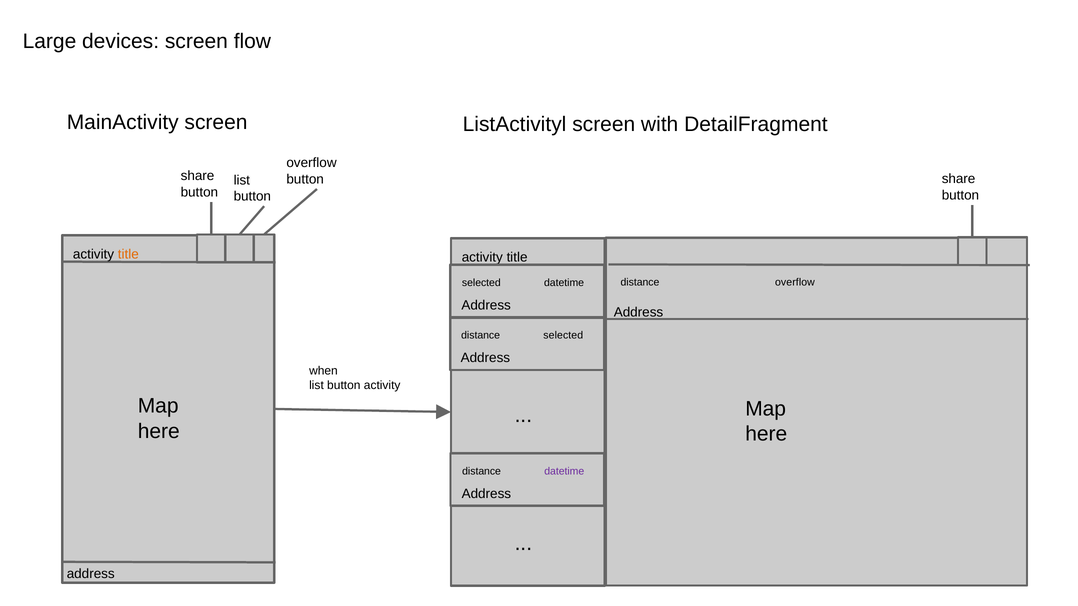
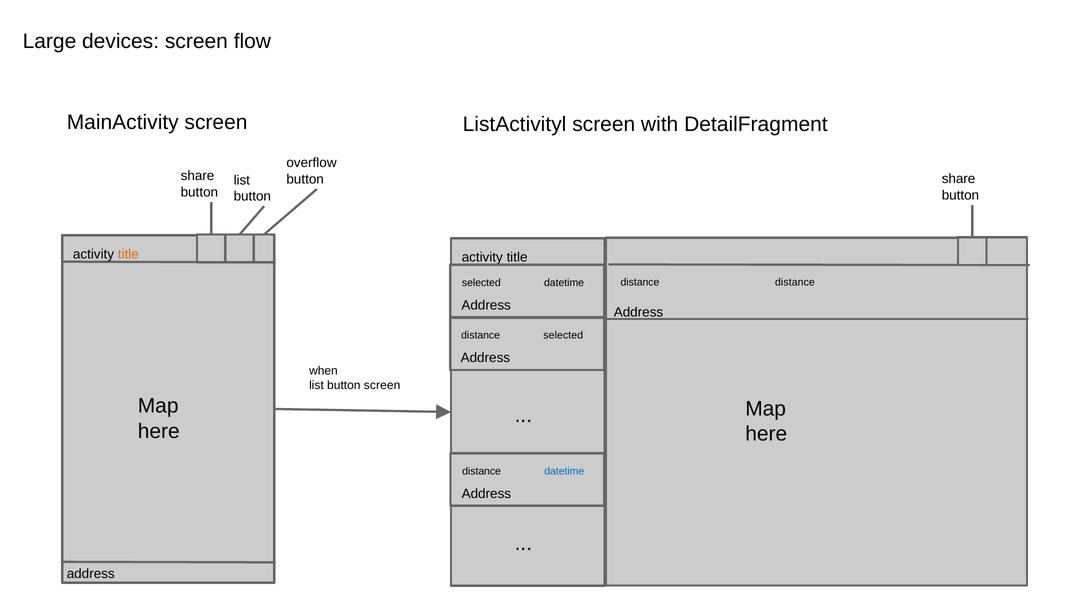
distance overflow: overflow -> distance
button activity: activity -> screen
datetime at (564, 472) colour: purple -> blue
